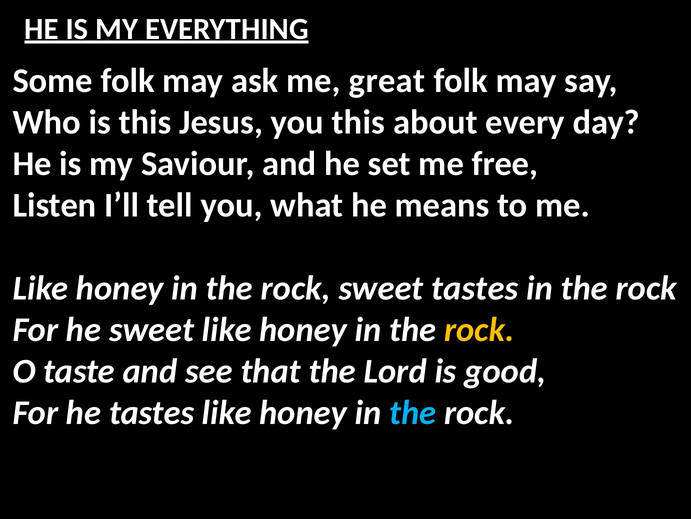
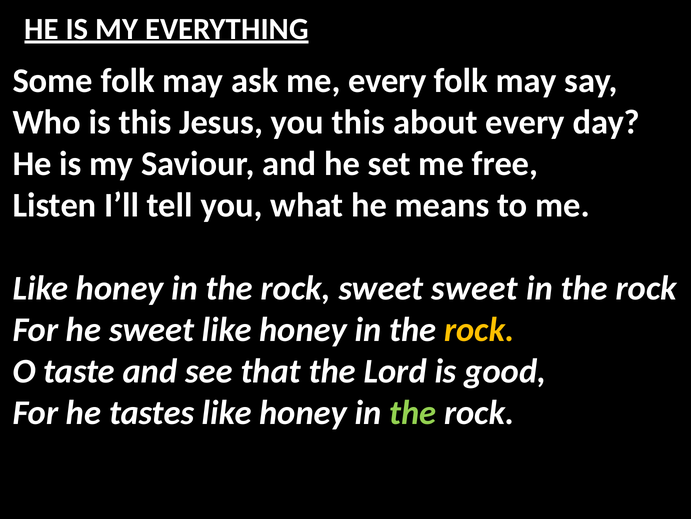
me great: great -> every
sweet tastes: tastes -> sweet
the at (413, 412) colour: light blue -> light green
